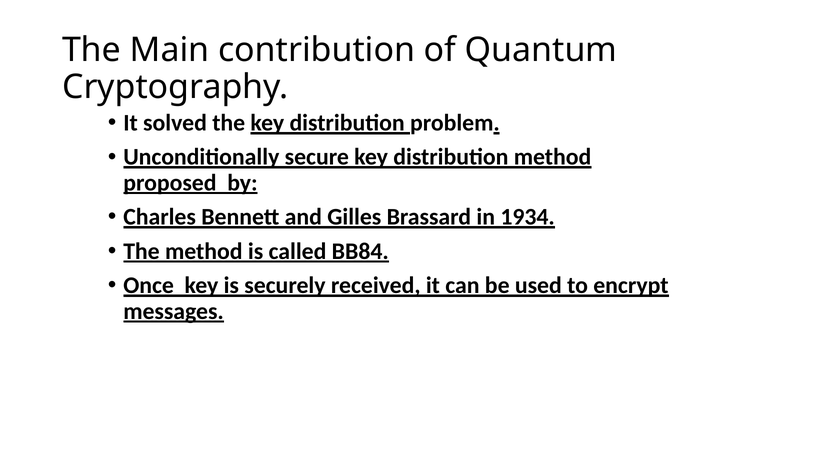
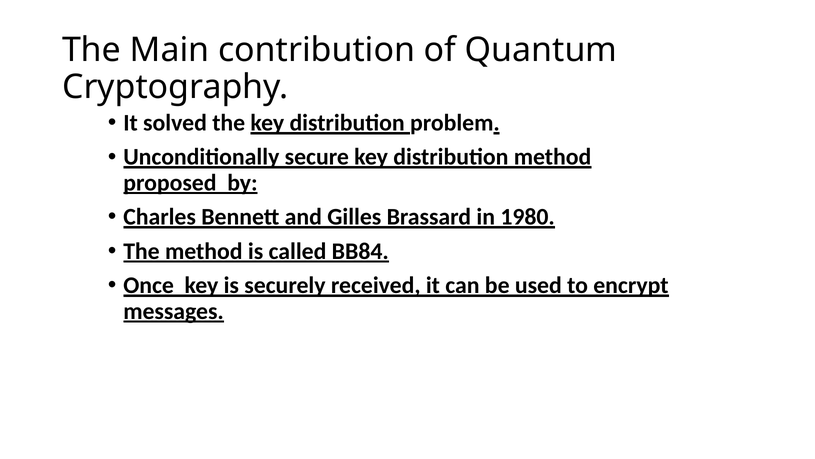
1934: 1934 -> 1980
